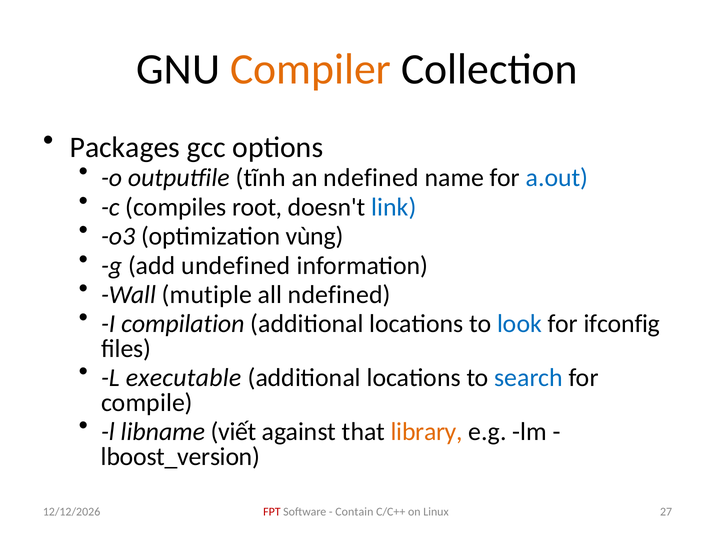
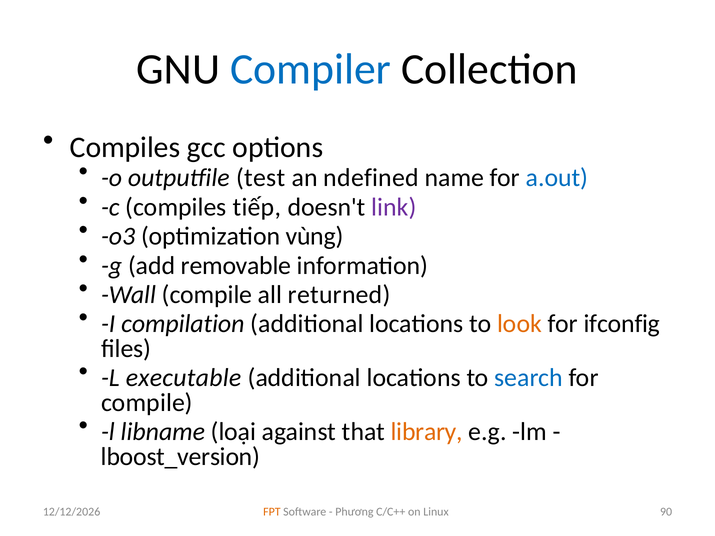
Compiler colour: orange -> blue
Packages at (125, 147): Packages -> Compiles
tĩnh: tĩnh -> test
root: root -> tiếp
link colour: blue -> purple
undefined: undefined -> removable
Wall mutiple: mutiple -> compile
all ndefined: ndefined -> returned
look colour: blue -> orange
viết: viết -> loại
FPT colour: red -> orange
Contain: Contain -> Phương
27: 27 -> 90
